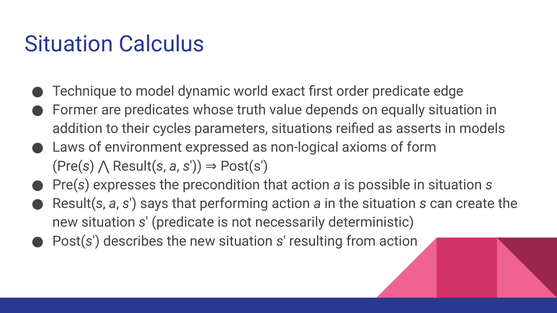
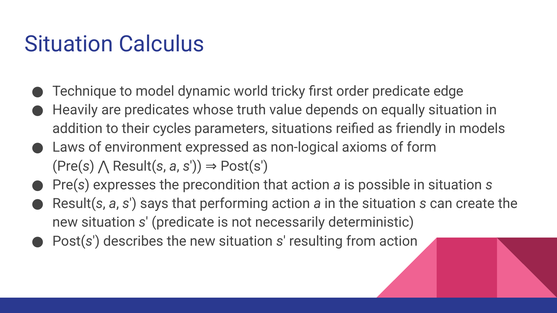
exact: exact -> tricky
Former: Former -> Heavily
asserts: asserts -> friendly
